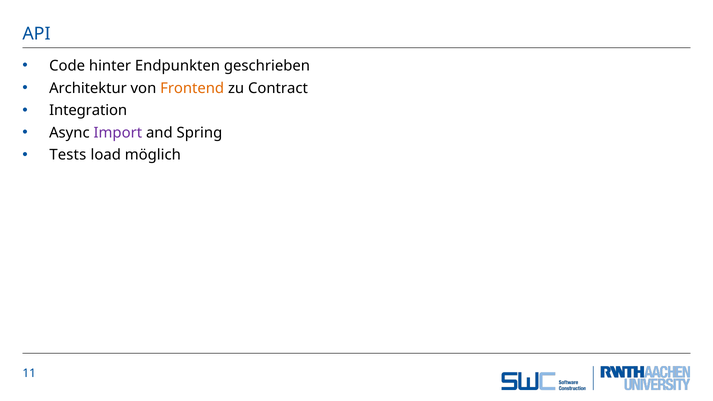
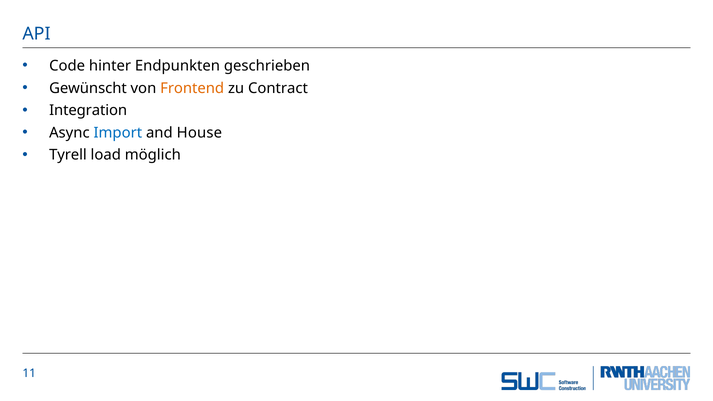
Architektur: Architektur -> Gewünscht
Import colour: purple -> blue
Spring: Spring -> House
Tests: Tests -> Tyrell
